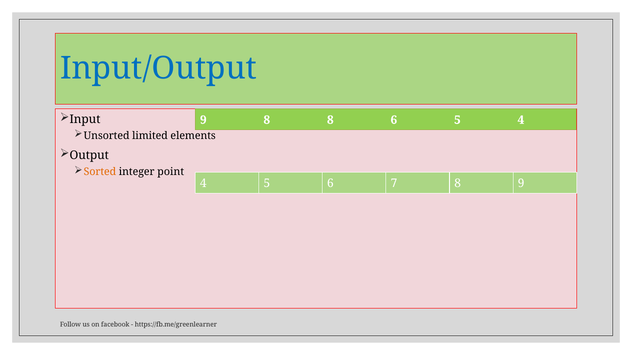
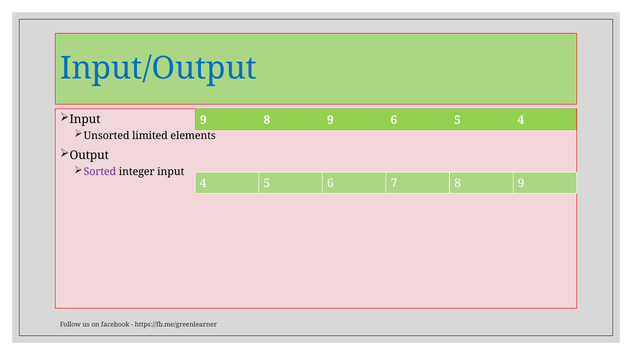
9 8 8: 8 -> 9
Sorted colour: orange -> purple
integer point: point -> input
